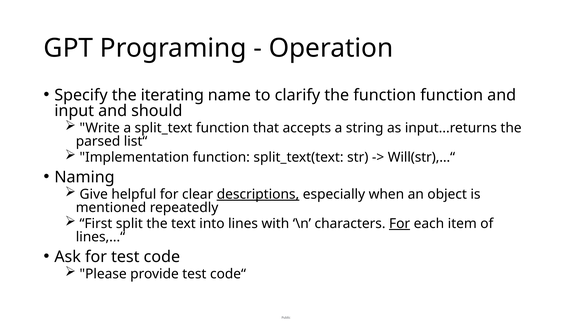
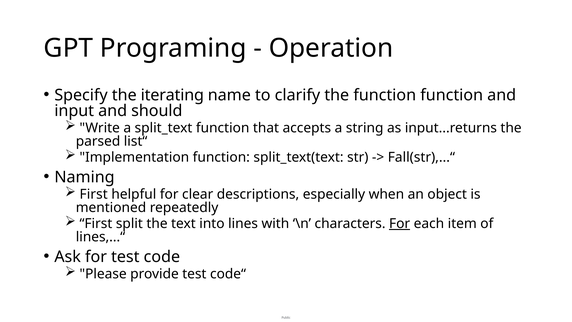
Will(str),...“: Will(str),...“ -> Fall(str),...“
Give at (94, 194): Give -> First
descriptions underline: present -> none
